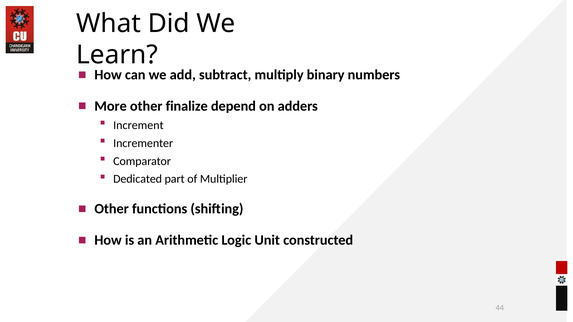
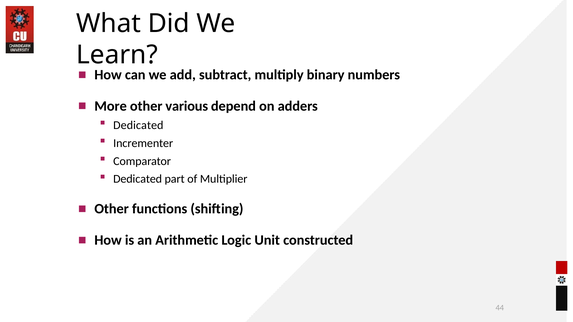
finalize: finalize -> various
Increment at (138, 125): Increment -> Dedicated
